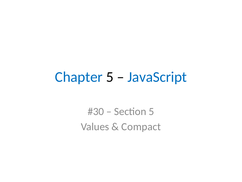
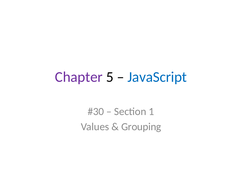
Chapter colour: blue -> purple
Section 5: 5 -> 1
Compact: Compact -> Grouping
